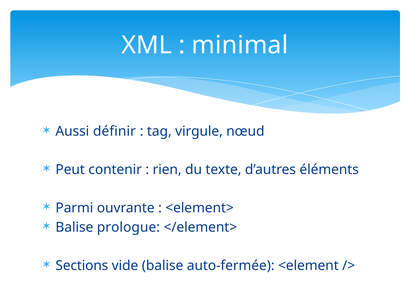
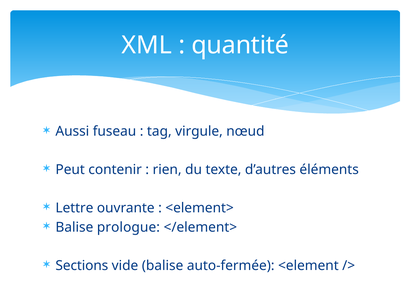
minimal: minimal -> quantité
définir: définir -> fuseau
Parmi: Parmi -> Lettre
